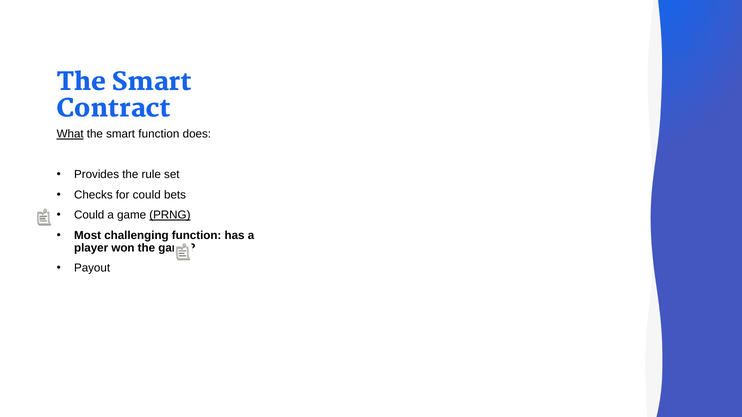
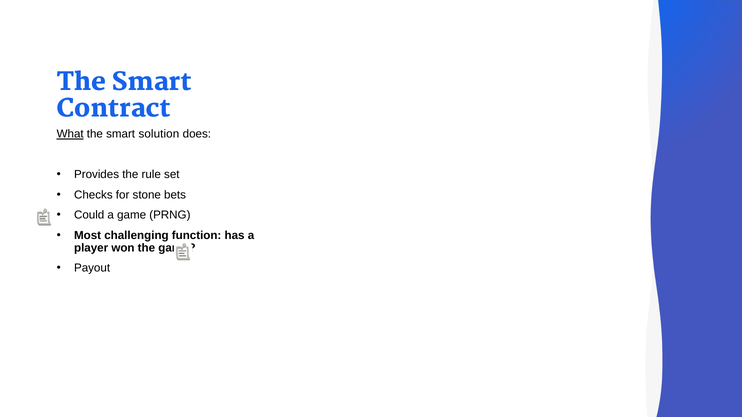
smart function: function -> solution
for could: could -> stone
PRNG underline: present -> none
